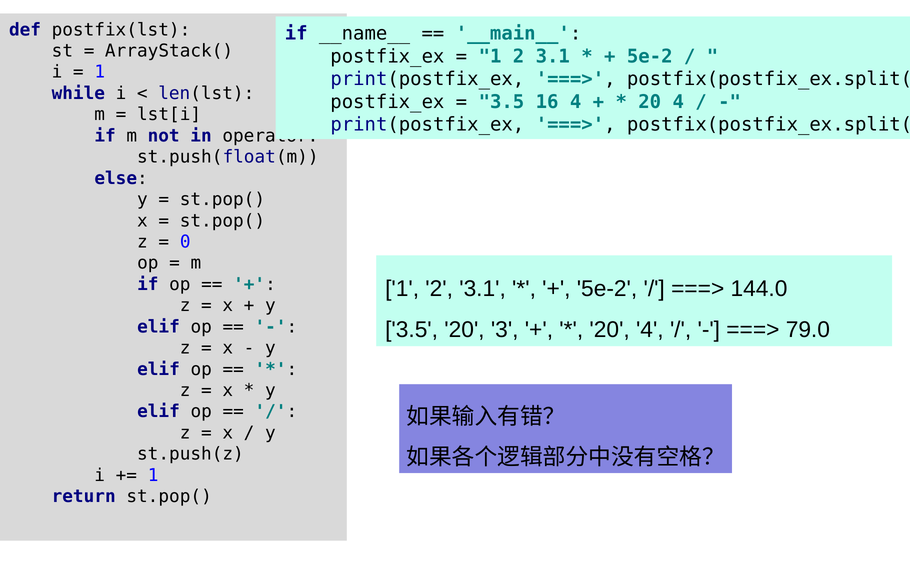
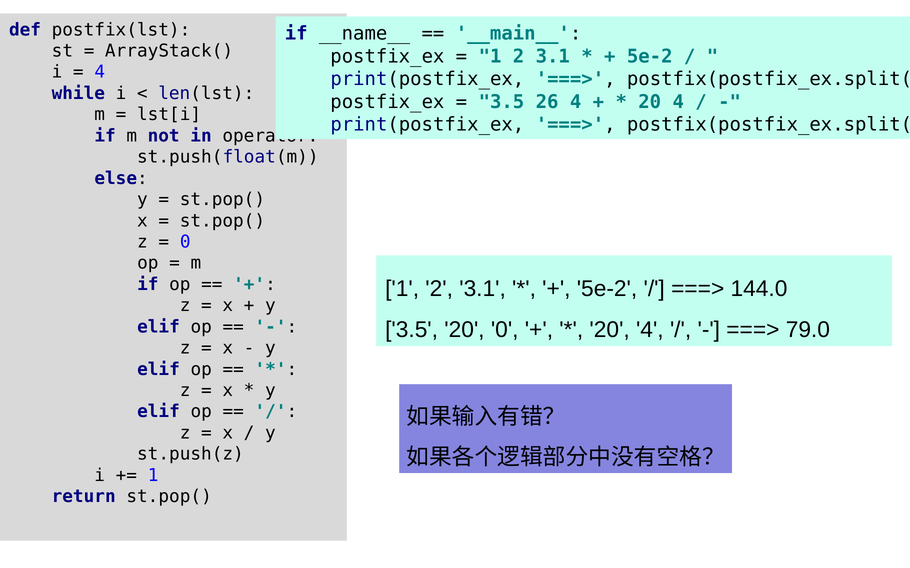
1 at (100, 72): 1 -> 4
16: 16 -> 26
20 3: 3 -> 0
